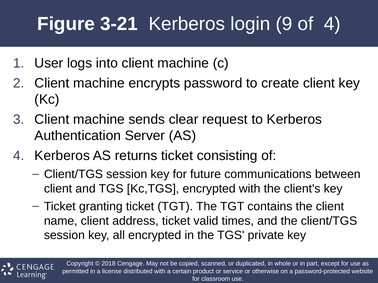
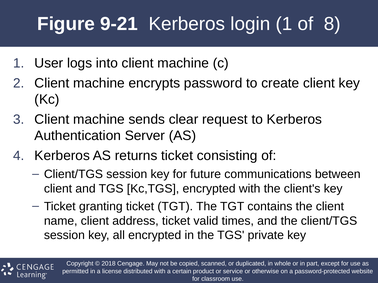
3-21: 3-21 -> 9-21
login 9: 9 -> 1
of 4: 4 -> 8
